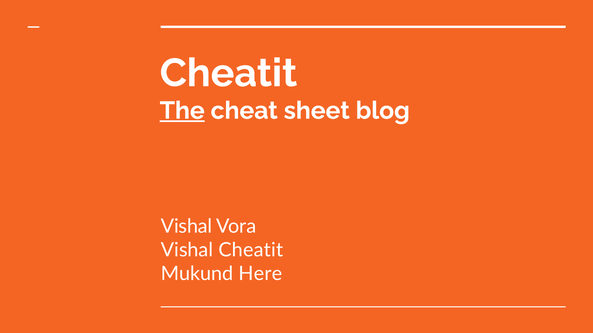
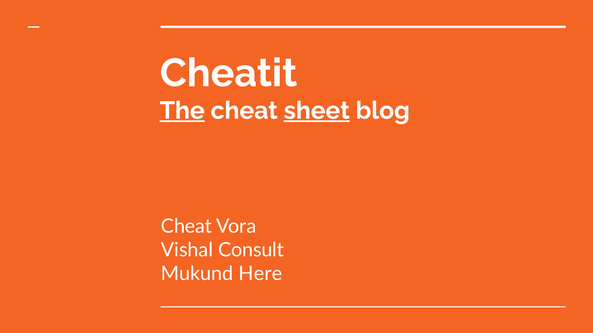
sheet underline: none -> present
Vishal at (187, 227): Vishal -> Cheat
Vishal Cheatit: Cheatit -> Consult
